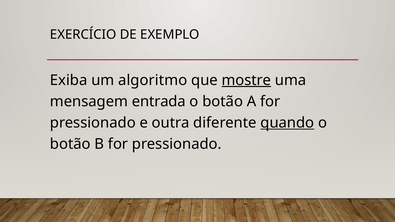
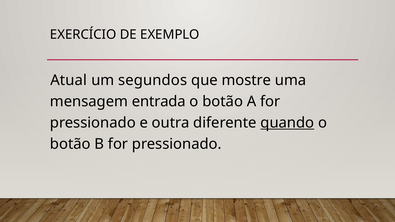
Exiba: Exiba -> Atual
algoritmo: algoritmo -> segundos
mostre underline: present -> none
